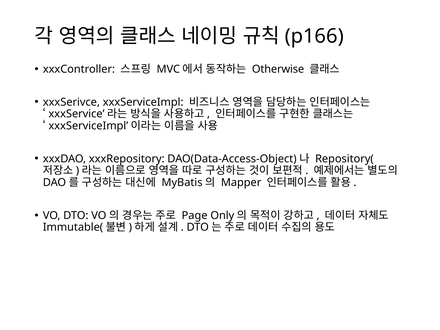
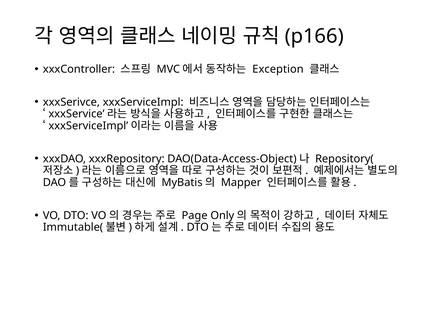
Otherwise: Otherwise -> Exception
